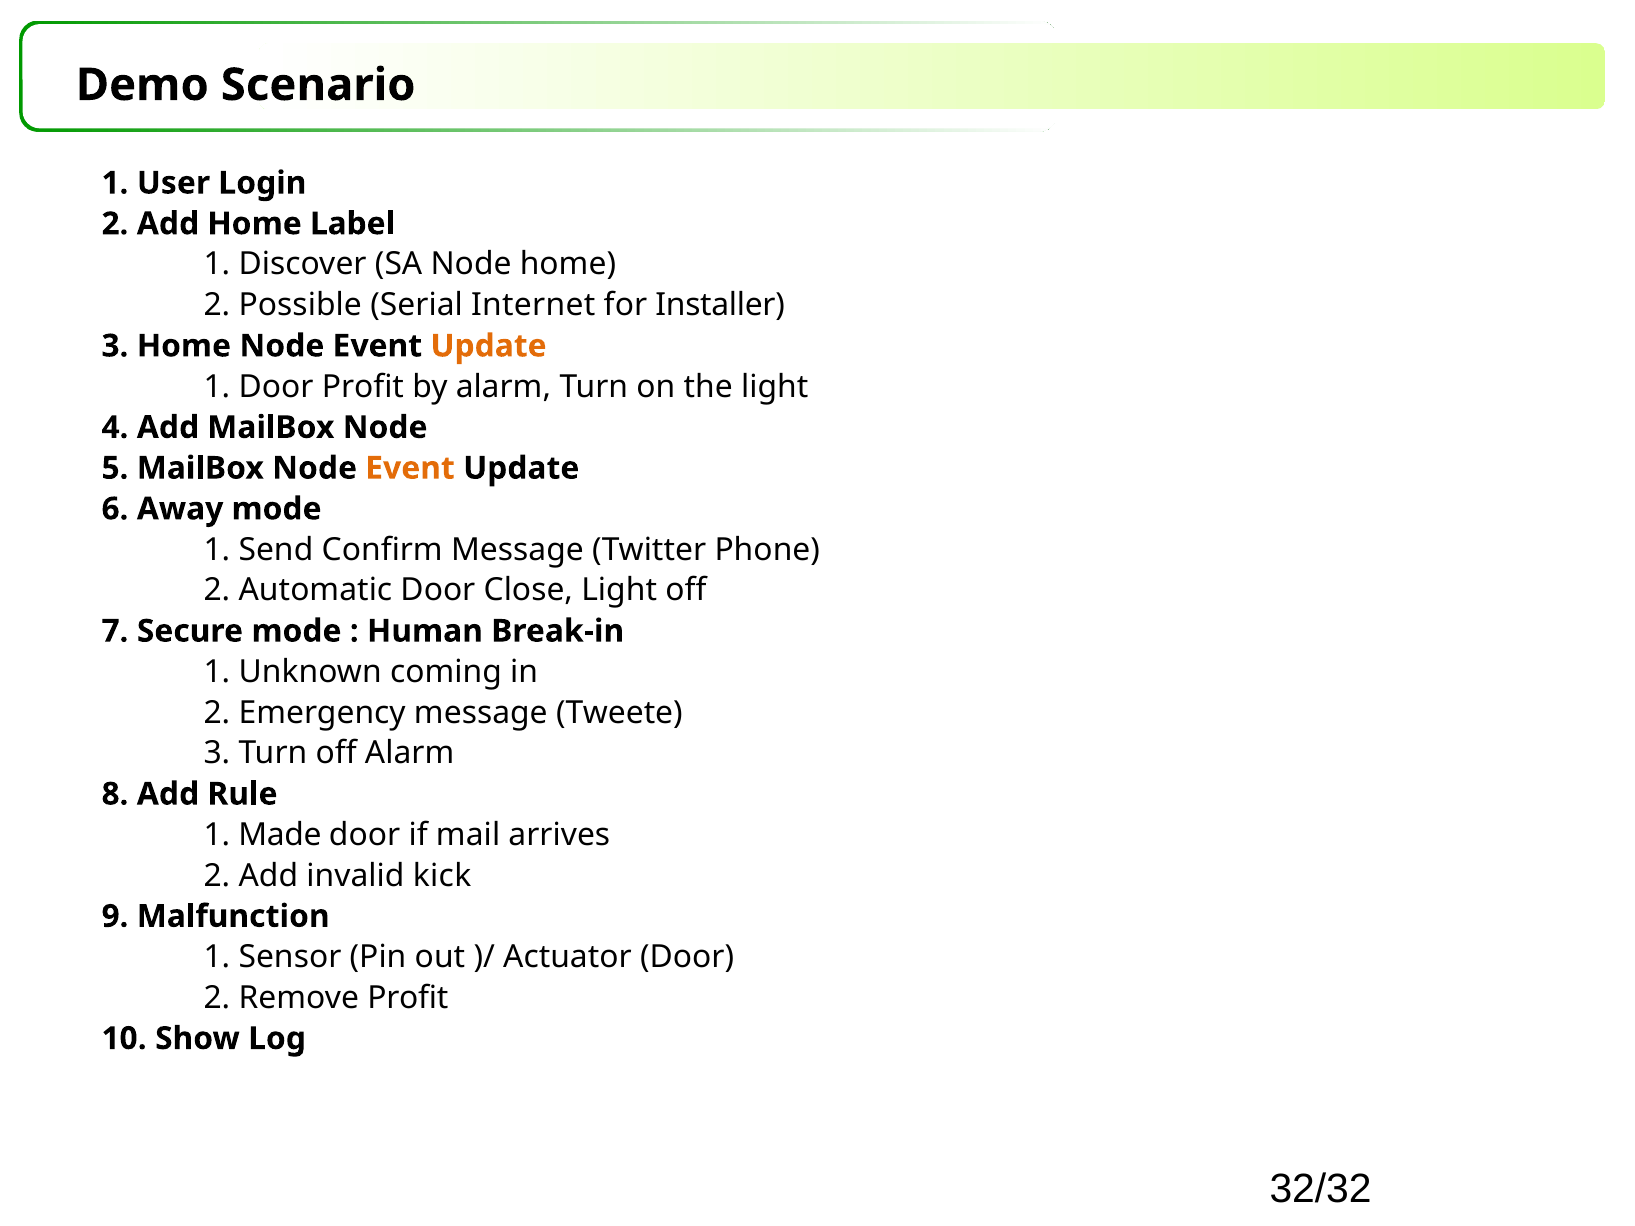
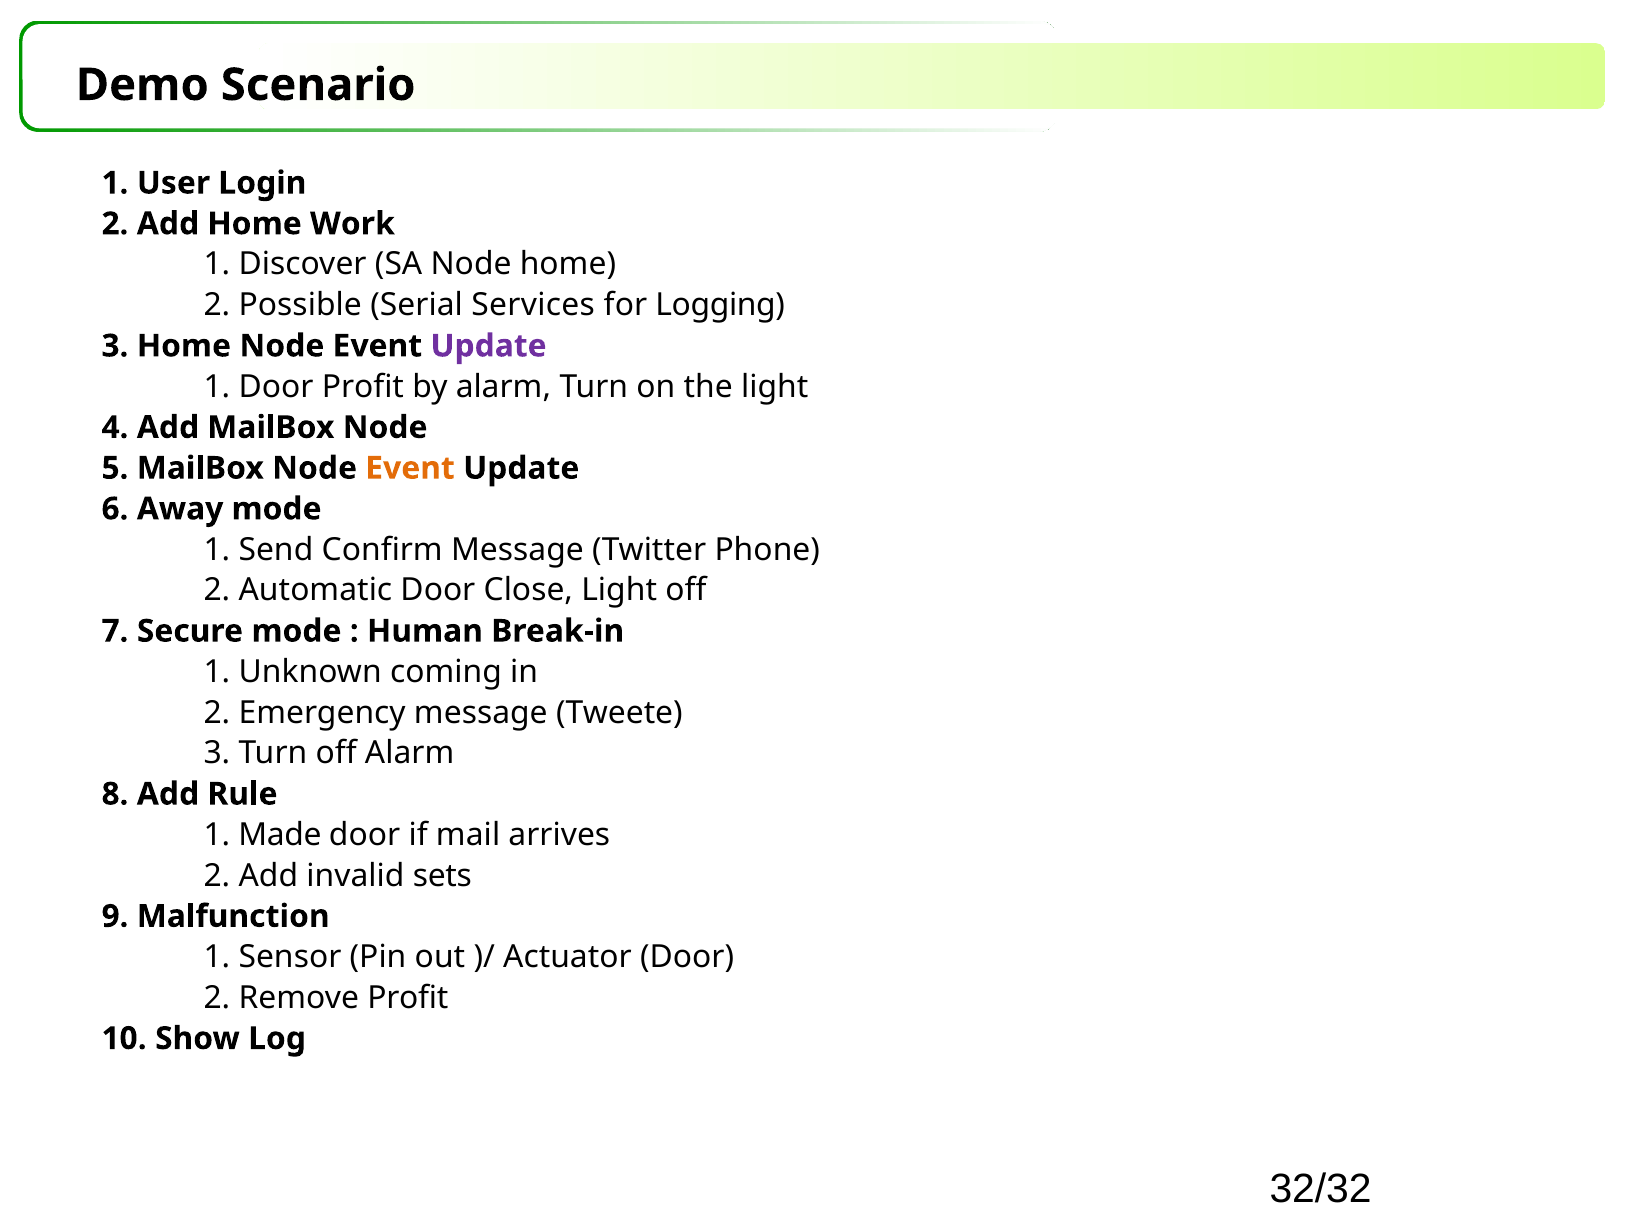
Label: Label -> Work
Internet: Internet -> Services
Installer: Installer -> Logging
Update at (489, 346) colour: orange -> purple
kick: kick -> sets
